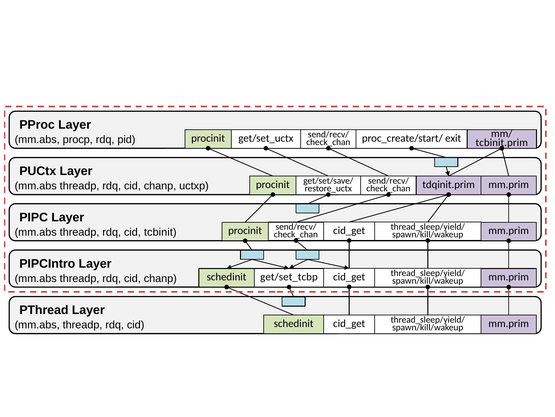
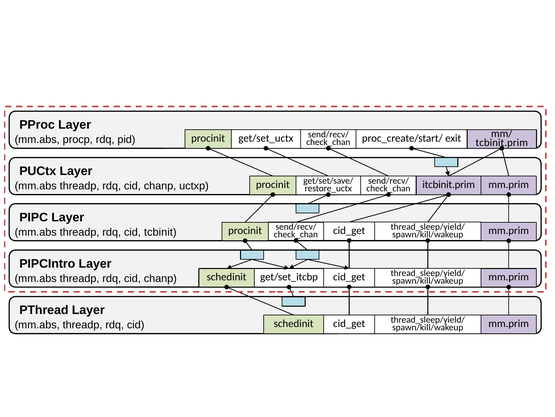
tdqinit.prim: tdqinit.prim -> itcbinit.prim
get/set_tcbp: get/set_tcbp -> get/set_itcbp
